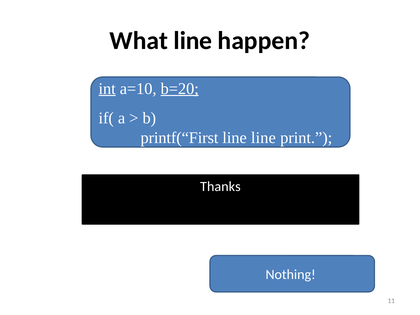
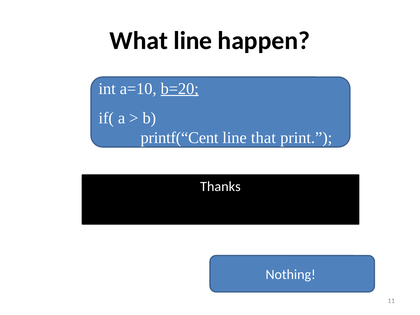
int underline: present -> none
printf(“First: printf(“First -> printf(“Cent
line line: line -> that
